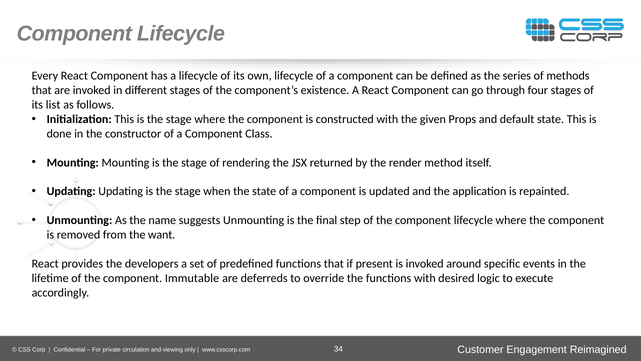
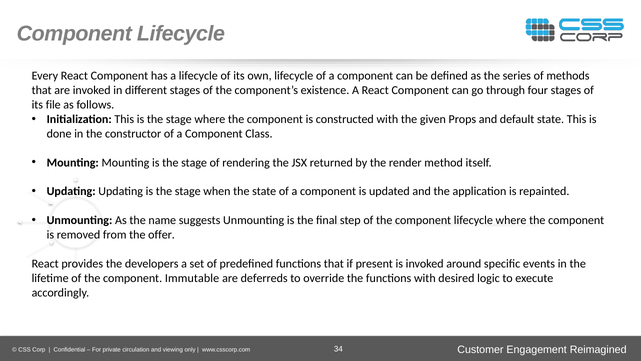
list: list -> file
want: want -> offer
